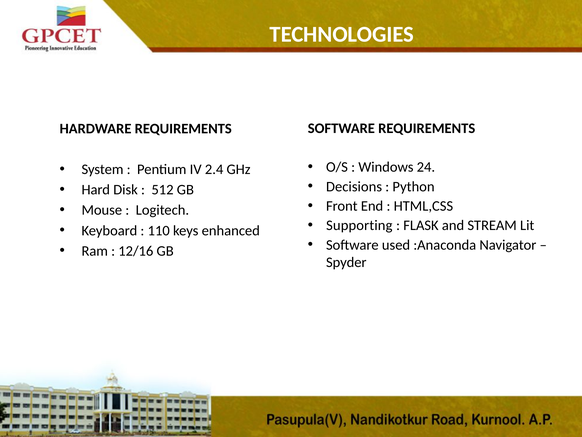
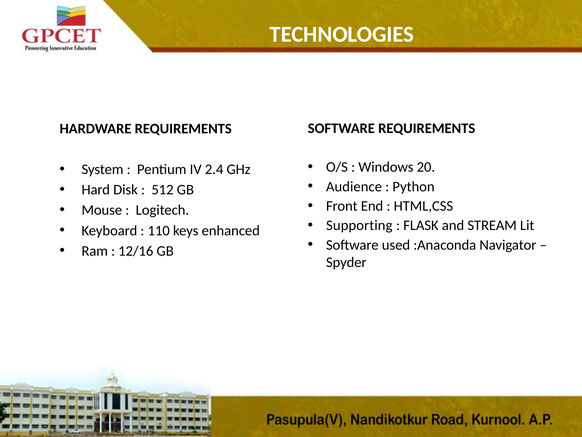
24: 24 -> 20
Decisions: Decisions -> Audience
